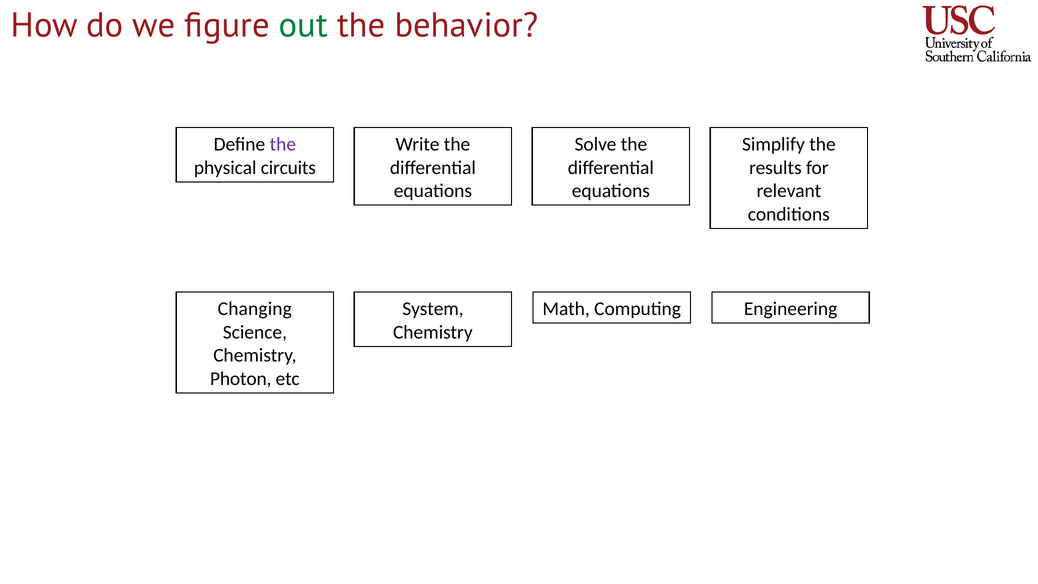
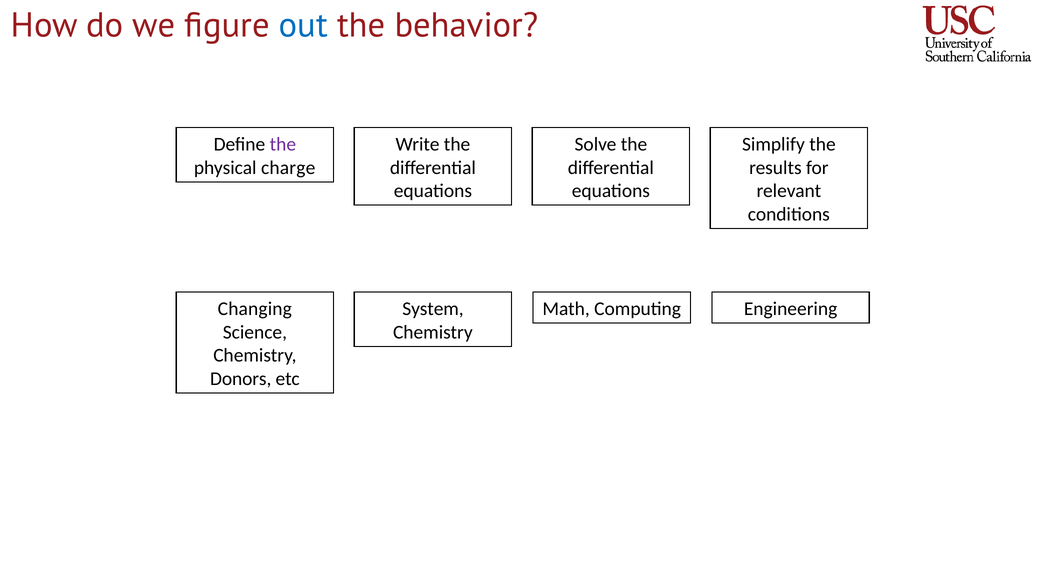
out colour: green -> blue
circuits: circuits -> charge
Photon: Photon -> Donors
